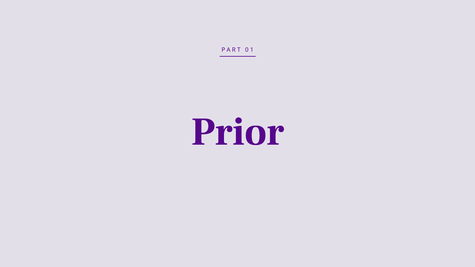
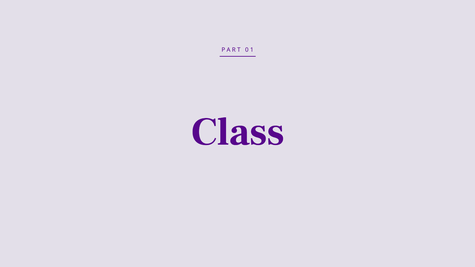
Prior: Prior -> Class
